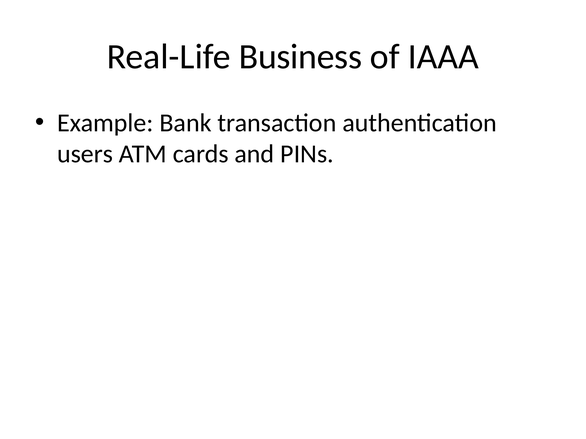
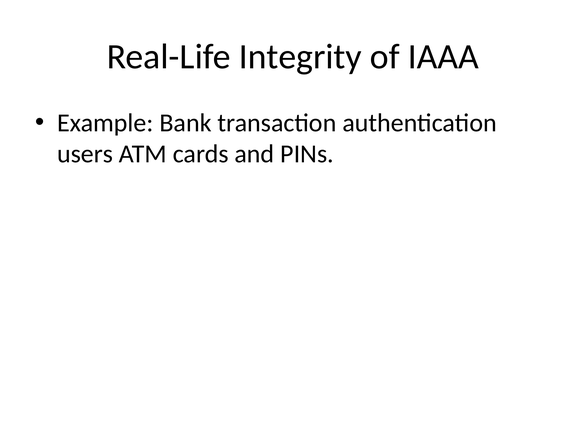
Business: Business -> Integrity
